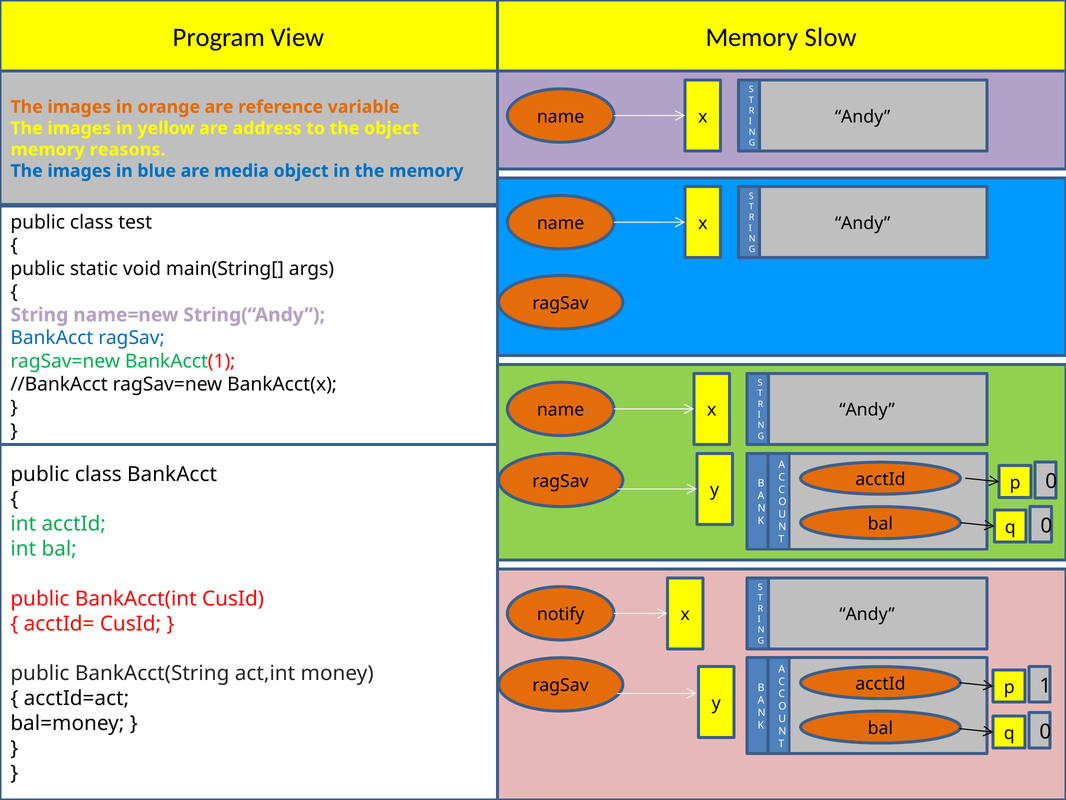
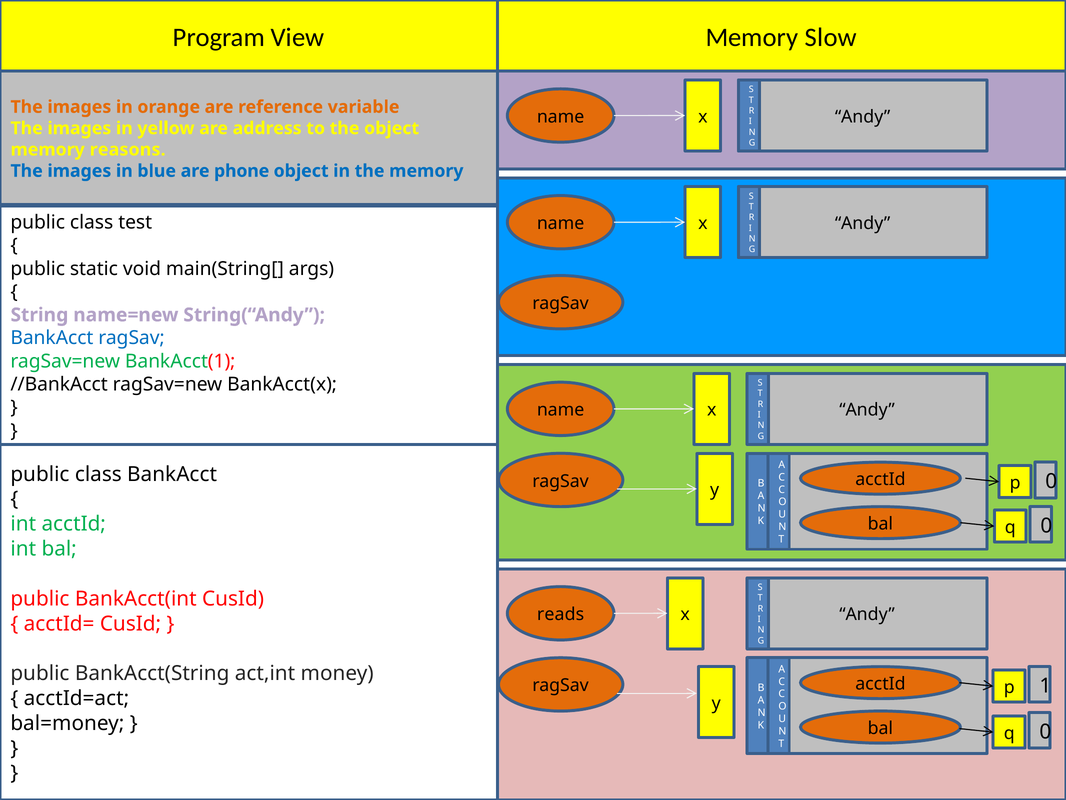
media: media -> phone
notify: notify -> reads
